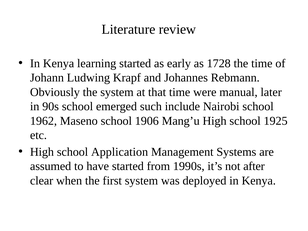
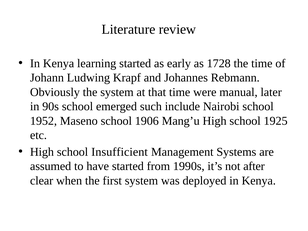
1962: 1962 -> 1952
Application: Application -> Insufficient
